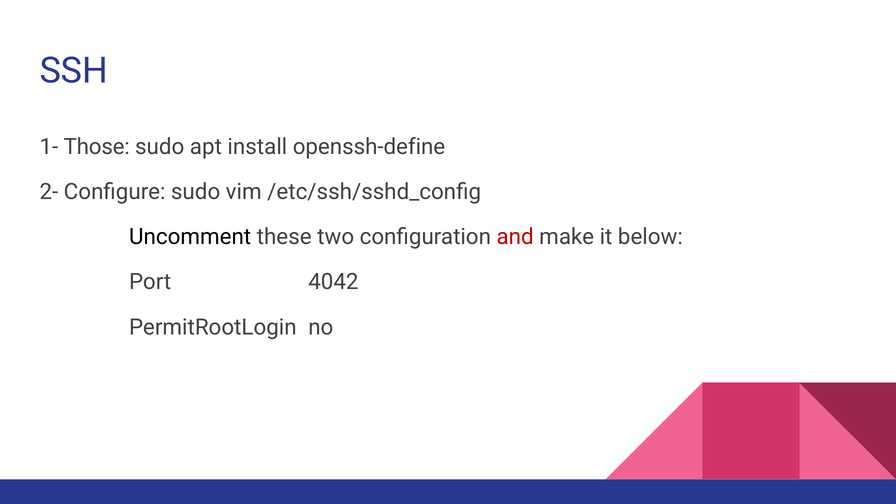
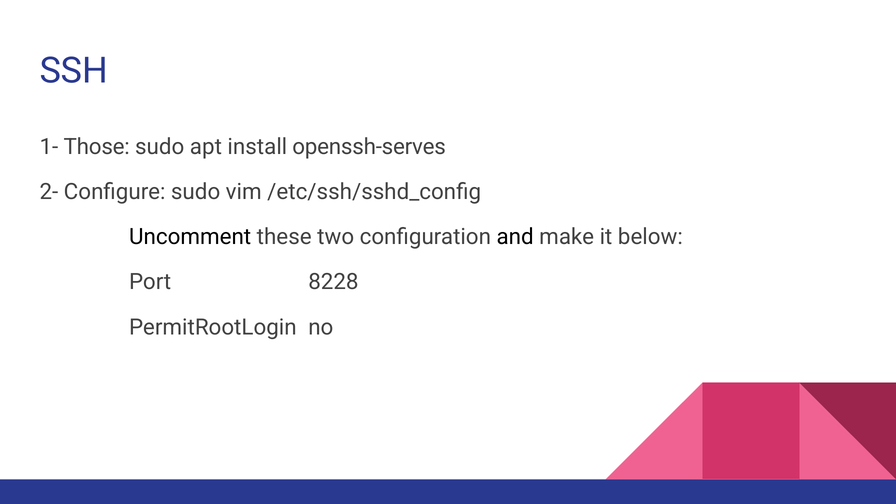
openssh-define: openssh-define -> openssh-serves
and colour: red -> black
4042: 4042 -> 8228
